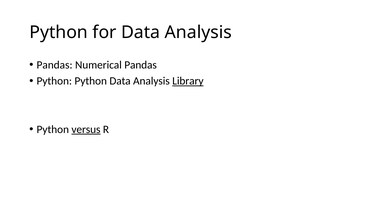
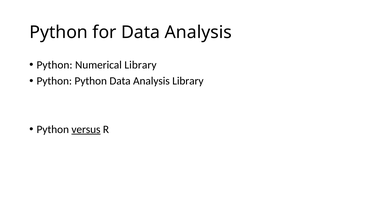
Pandas at (55, 65): Pandas -> Python
Numerical Pandas: Pandas -> Library
Library at (188, 81) underline: present -> none
